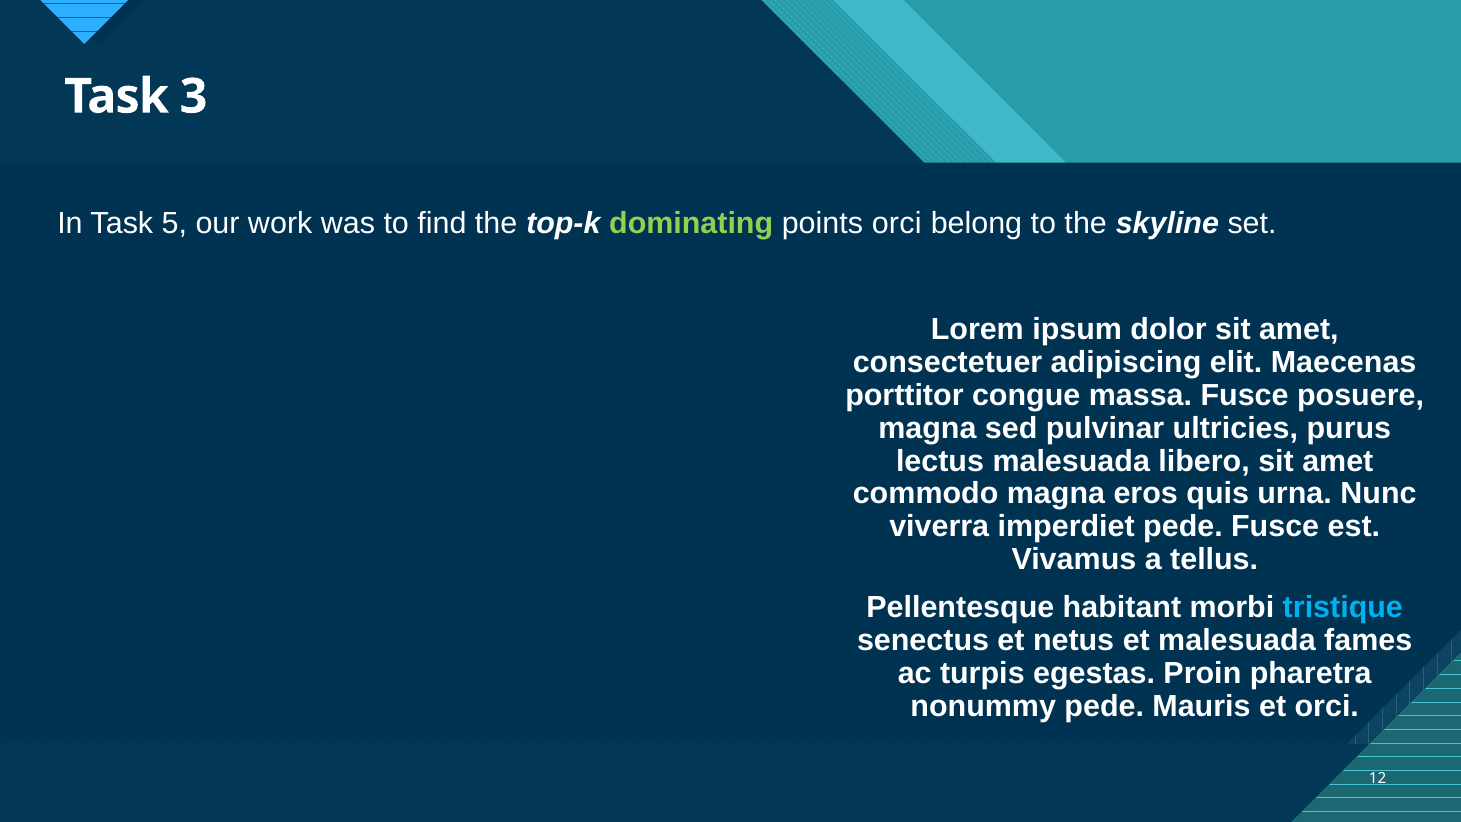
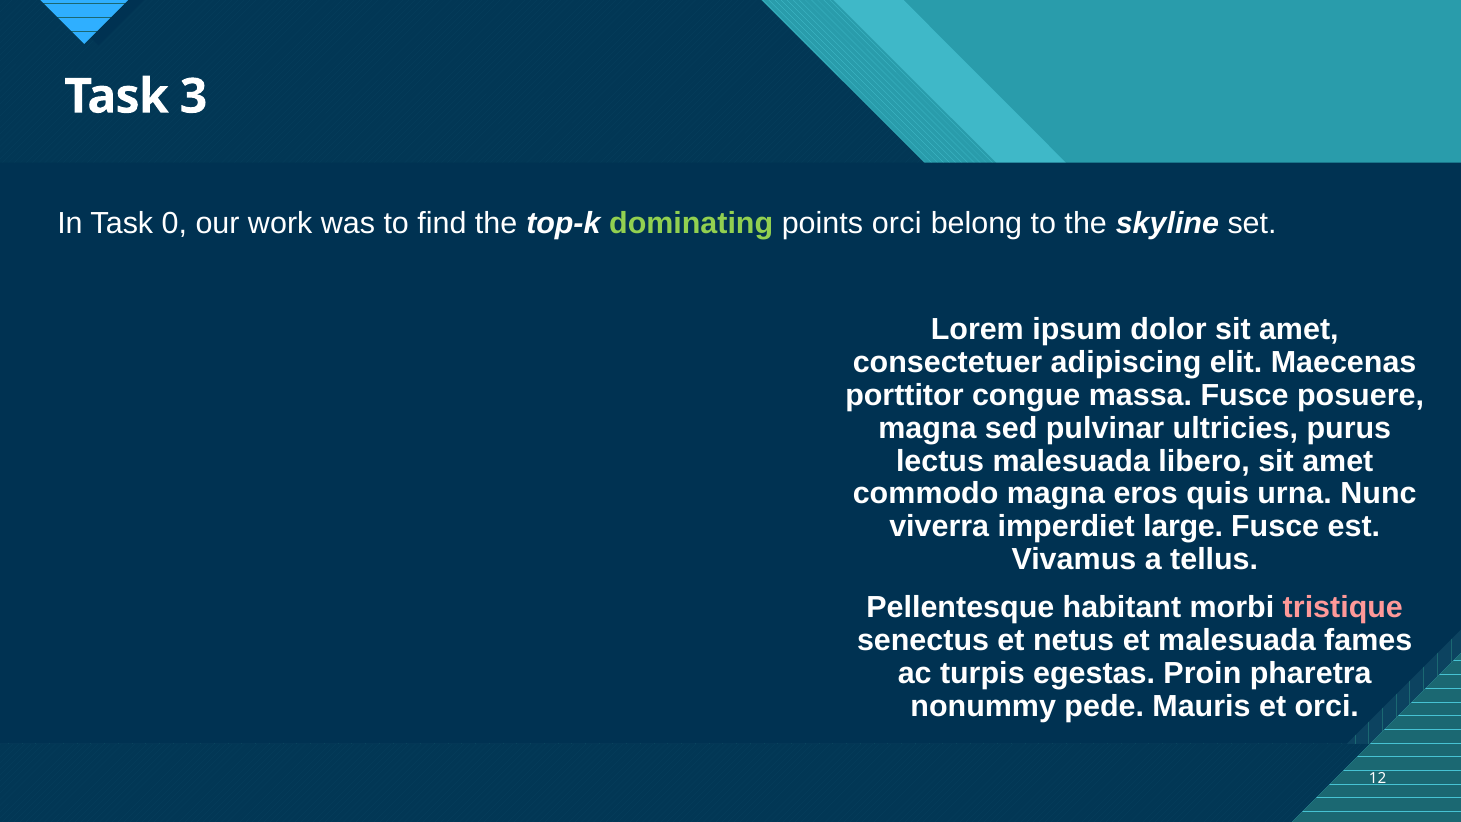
5: 5 -> 0
imperdiet pede: pede -> large
tristique colour: light blue -> pink
